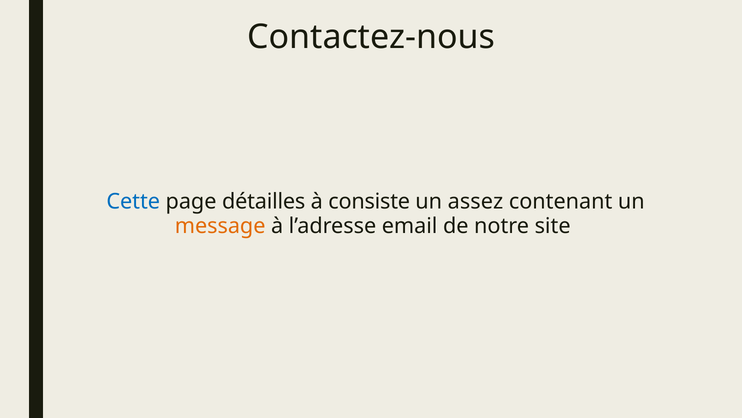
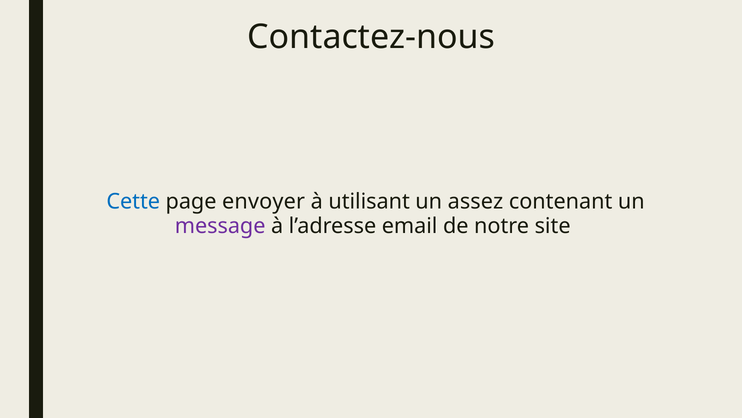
détailles: détailles -> envoyer
consiste: consiste -> utilisant
message colour: orange -> purple
